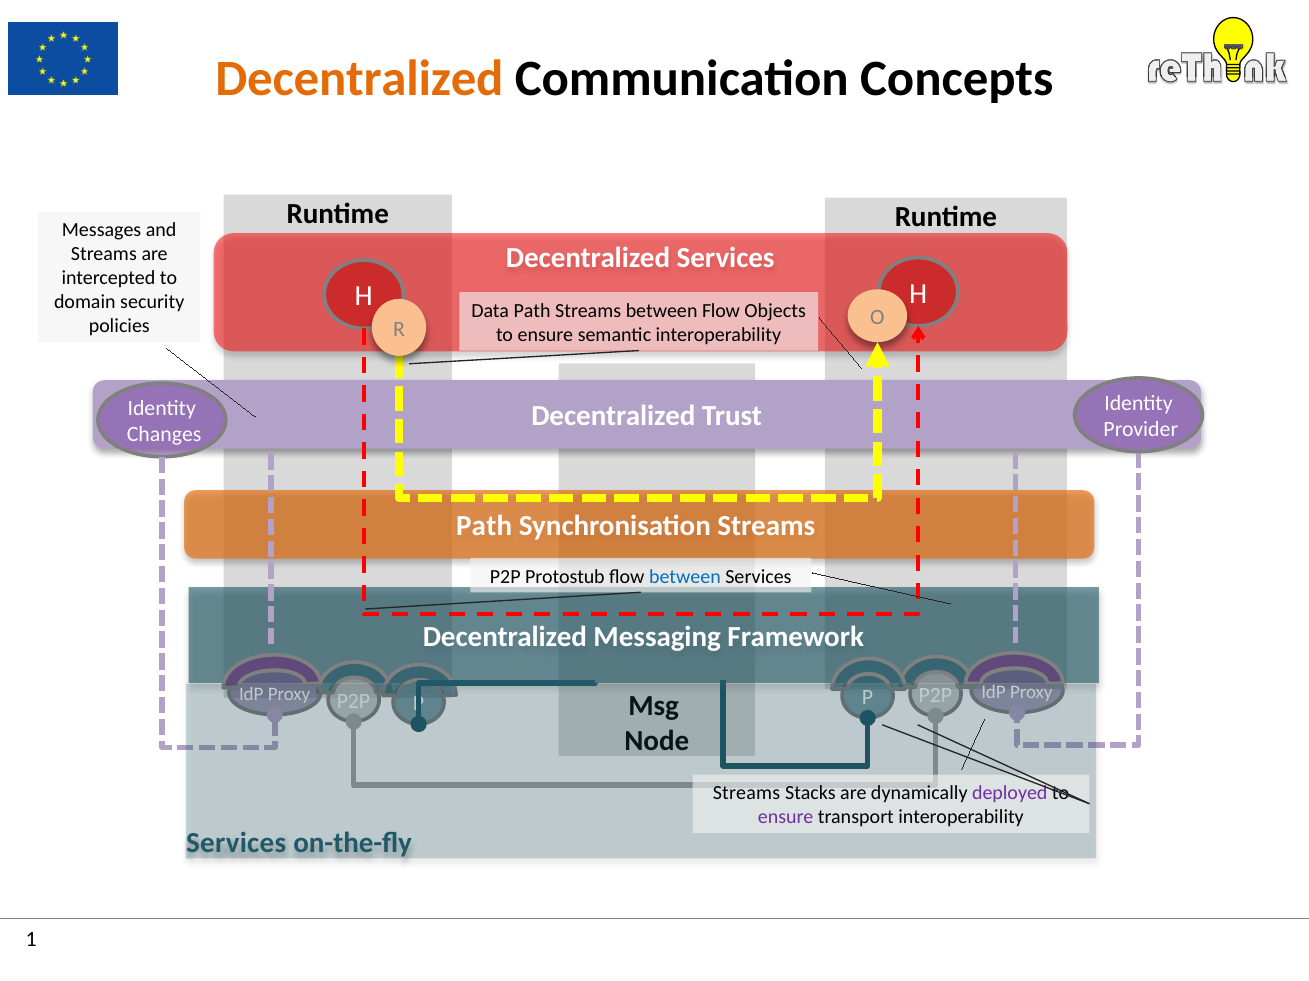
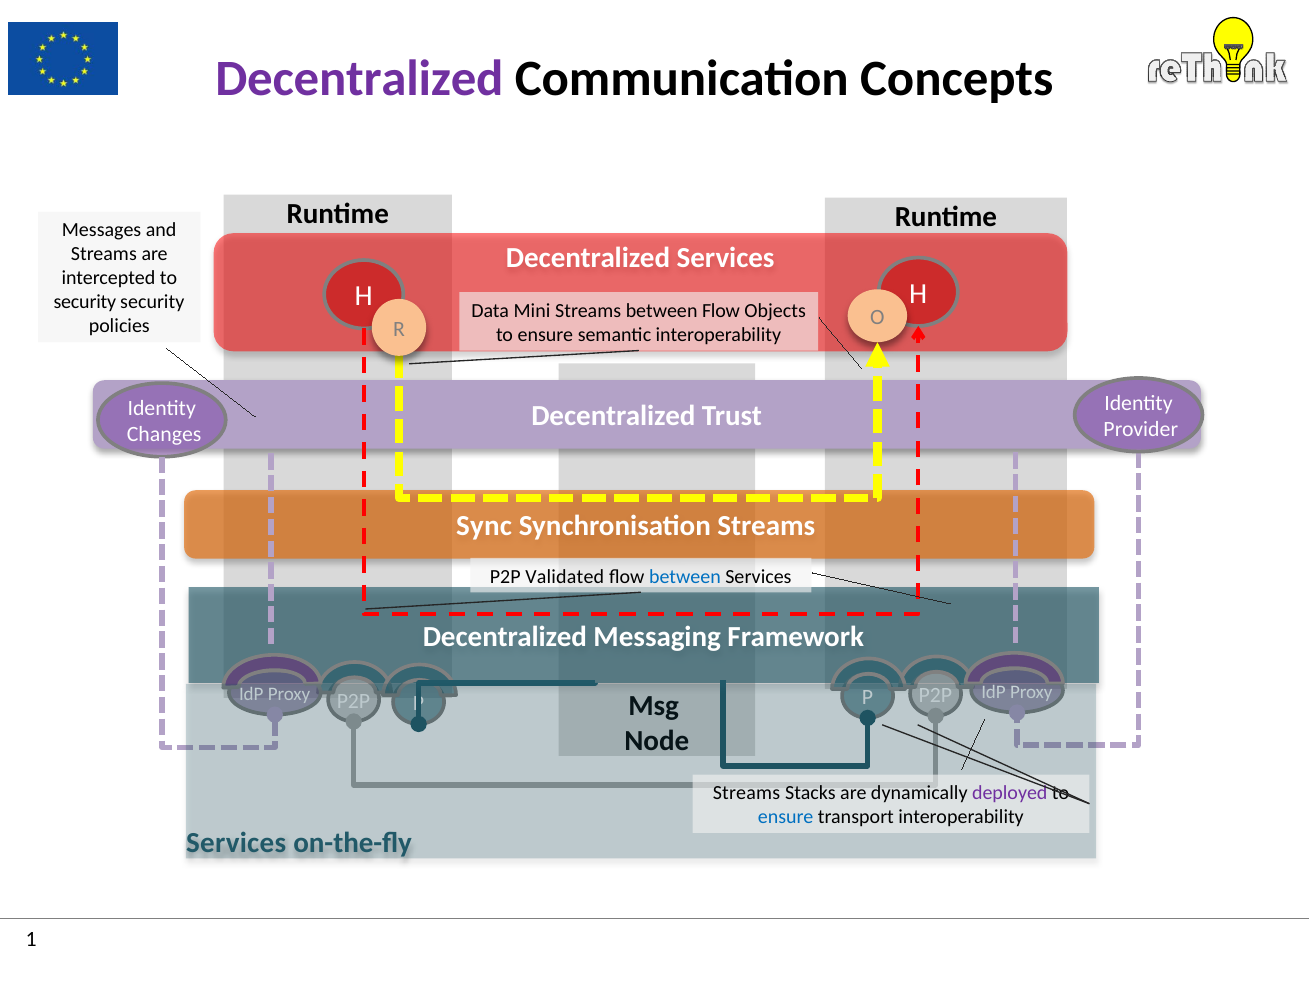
Decentralized at (359, 78) colour: orange -> purple
domain at (85, 303): domain -> security
Data Path: Path -> Mini
Path at (484, 527): Path -> Sync
Protostub: Protostub -> Validated
ensure at (786, 818) colour: purple -> blue
